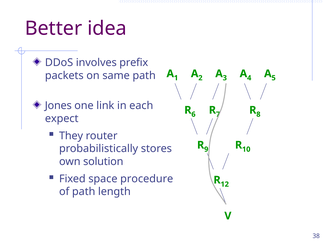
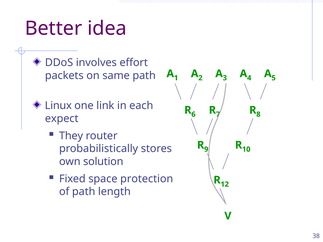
prefix: prefix -> effort
Jones: Jones -> Linux
procedure: procedure -> protection
